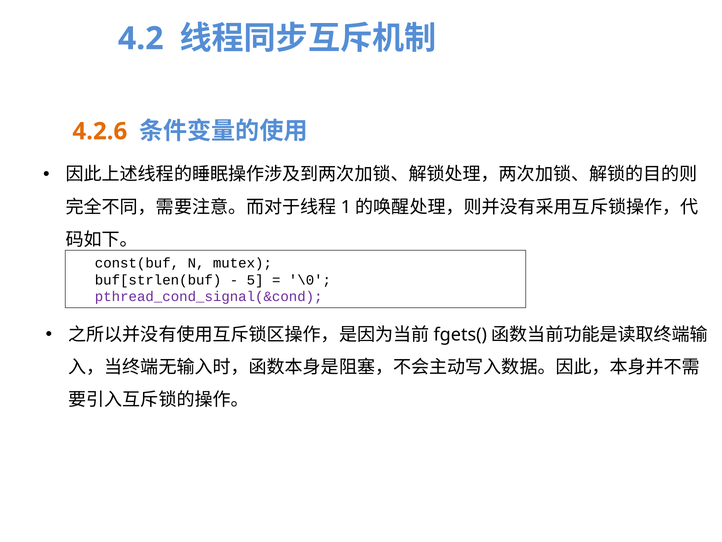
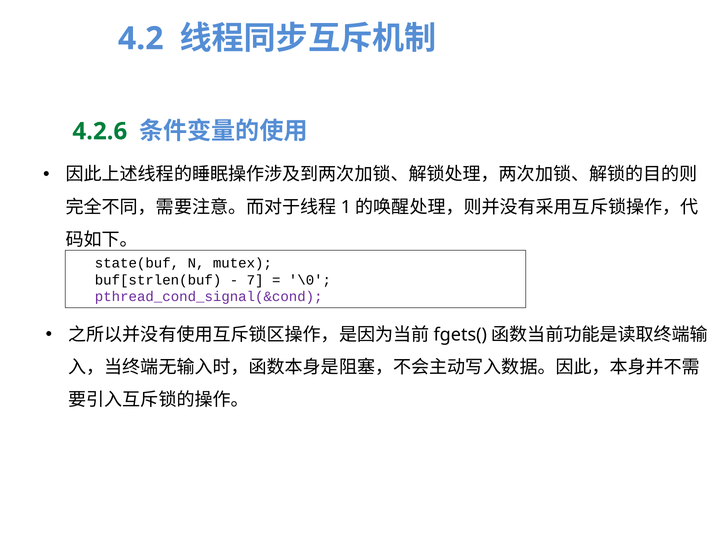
4.2.6 colour: orange -> green
const(buf: const(buf -> state(buf
5: 5 -> 7
